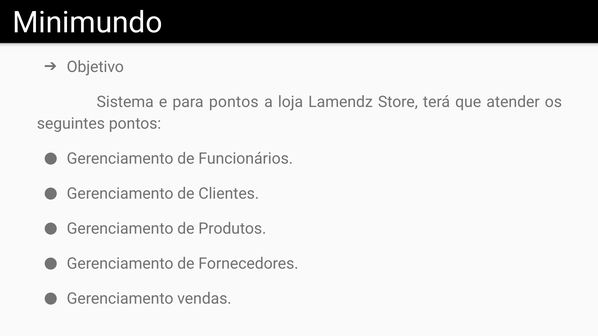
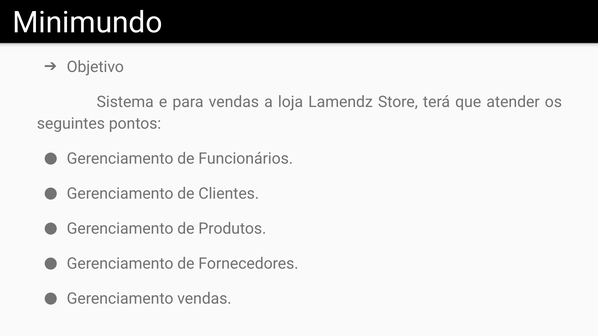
para pontos: pontos -> vendas
